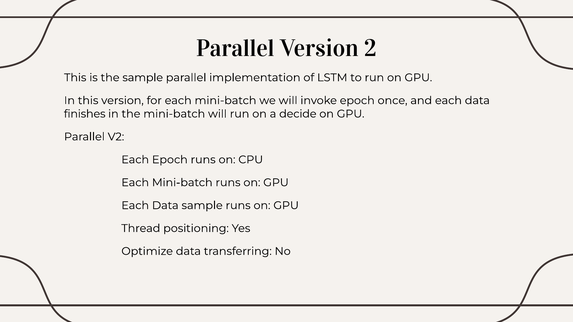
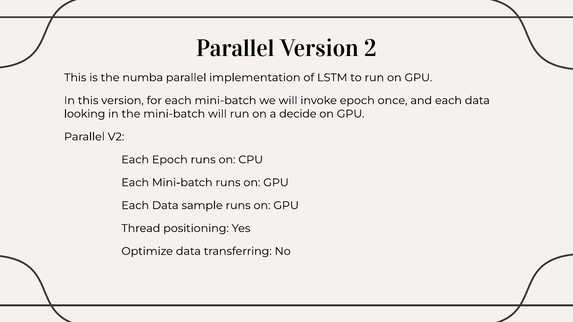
the sample: sample -> numba
finishes: finishes -> looking
